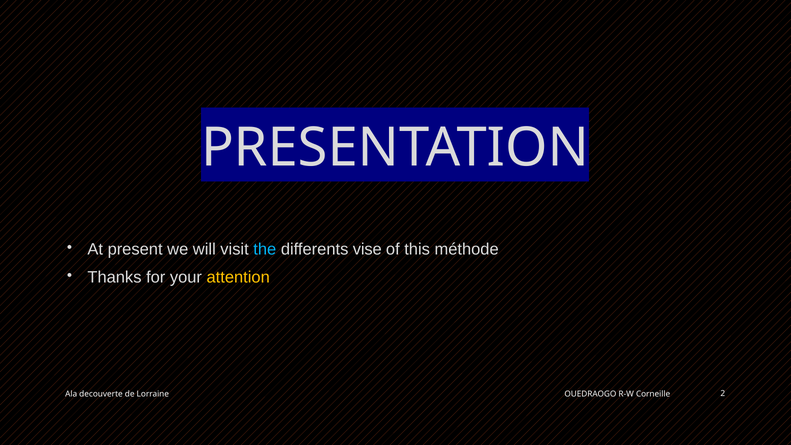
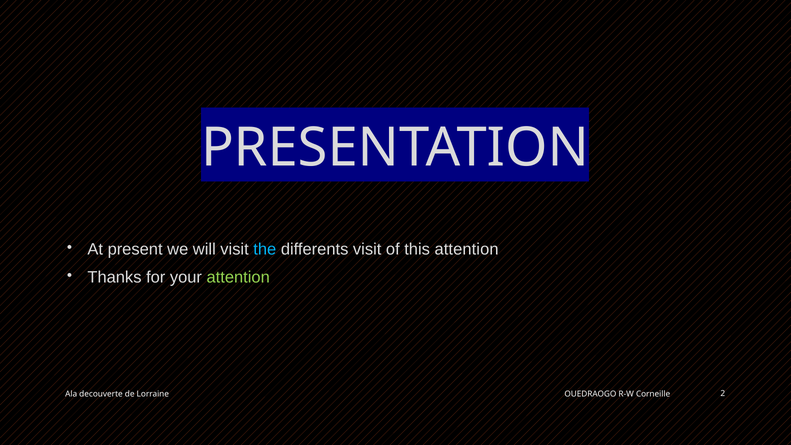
differents vise: vise -> visit
this méthode: méthode -> attention
attention at (238, 277) colour: yellow -> light green
